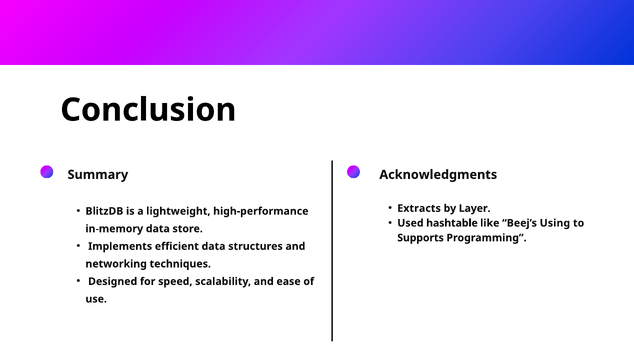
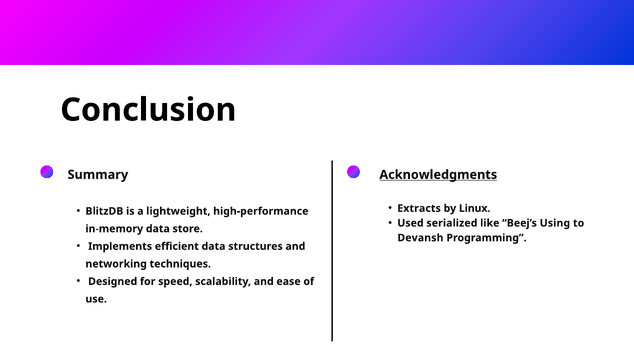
Acknowledgments underline: none -> present
Layer: Layer -> Linux
hashtable: hashtable -> serialized
Supports: Supports -> Devansh
